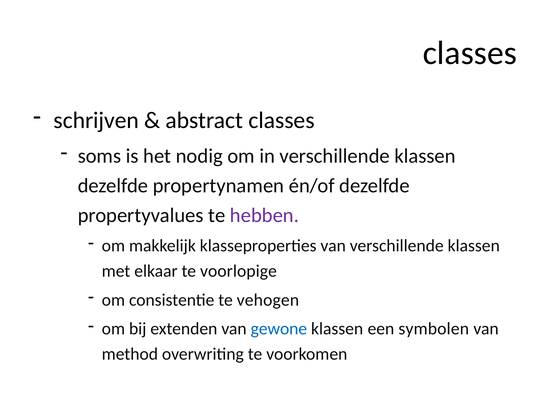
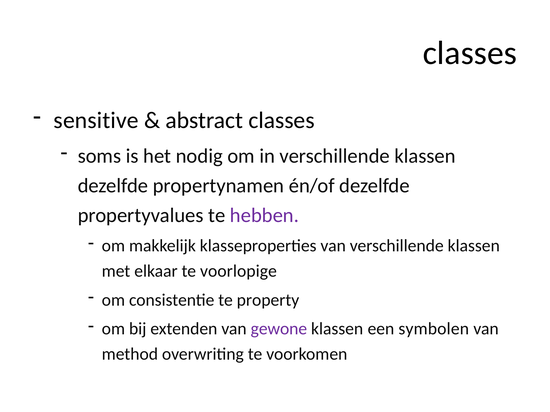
schrijven: schrijven -> sensitive
vehogen: vehogen -> property
gewone colour: blue -> purple
